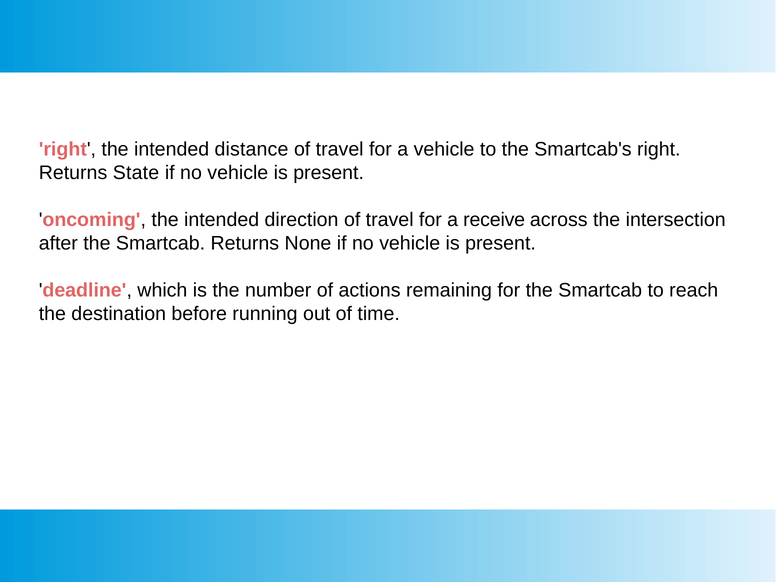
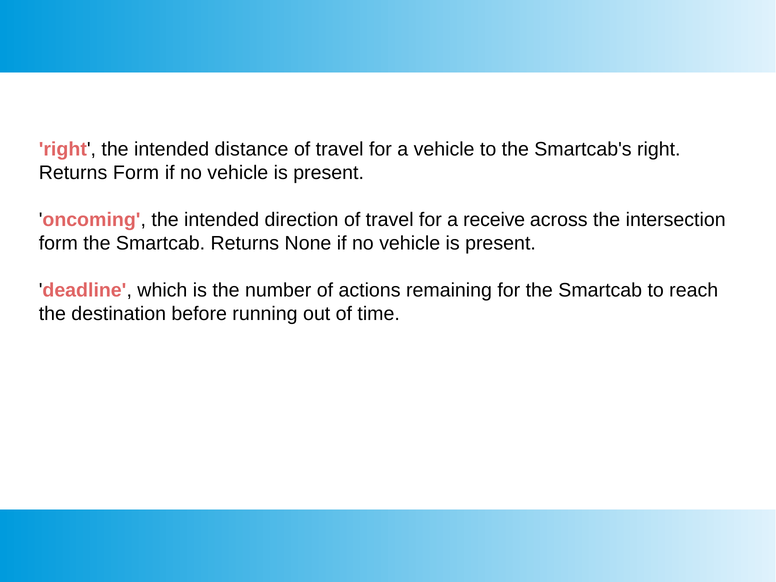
Returns State: State -> Form
after at (58, 243): after -> form
